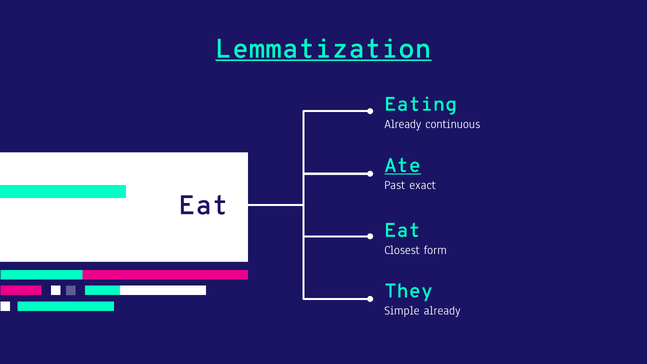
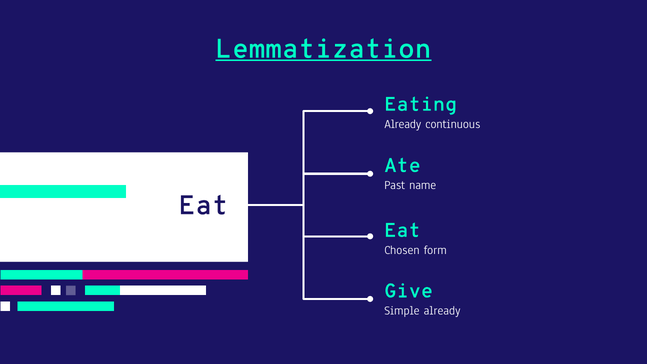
Ate underline: present -> none
exact: exact -> name
Closest: Closest -> Chosen
They: They -> Give
